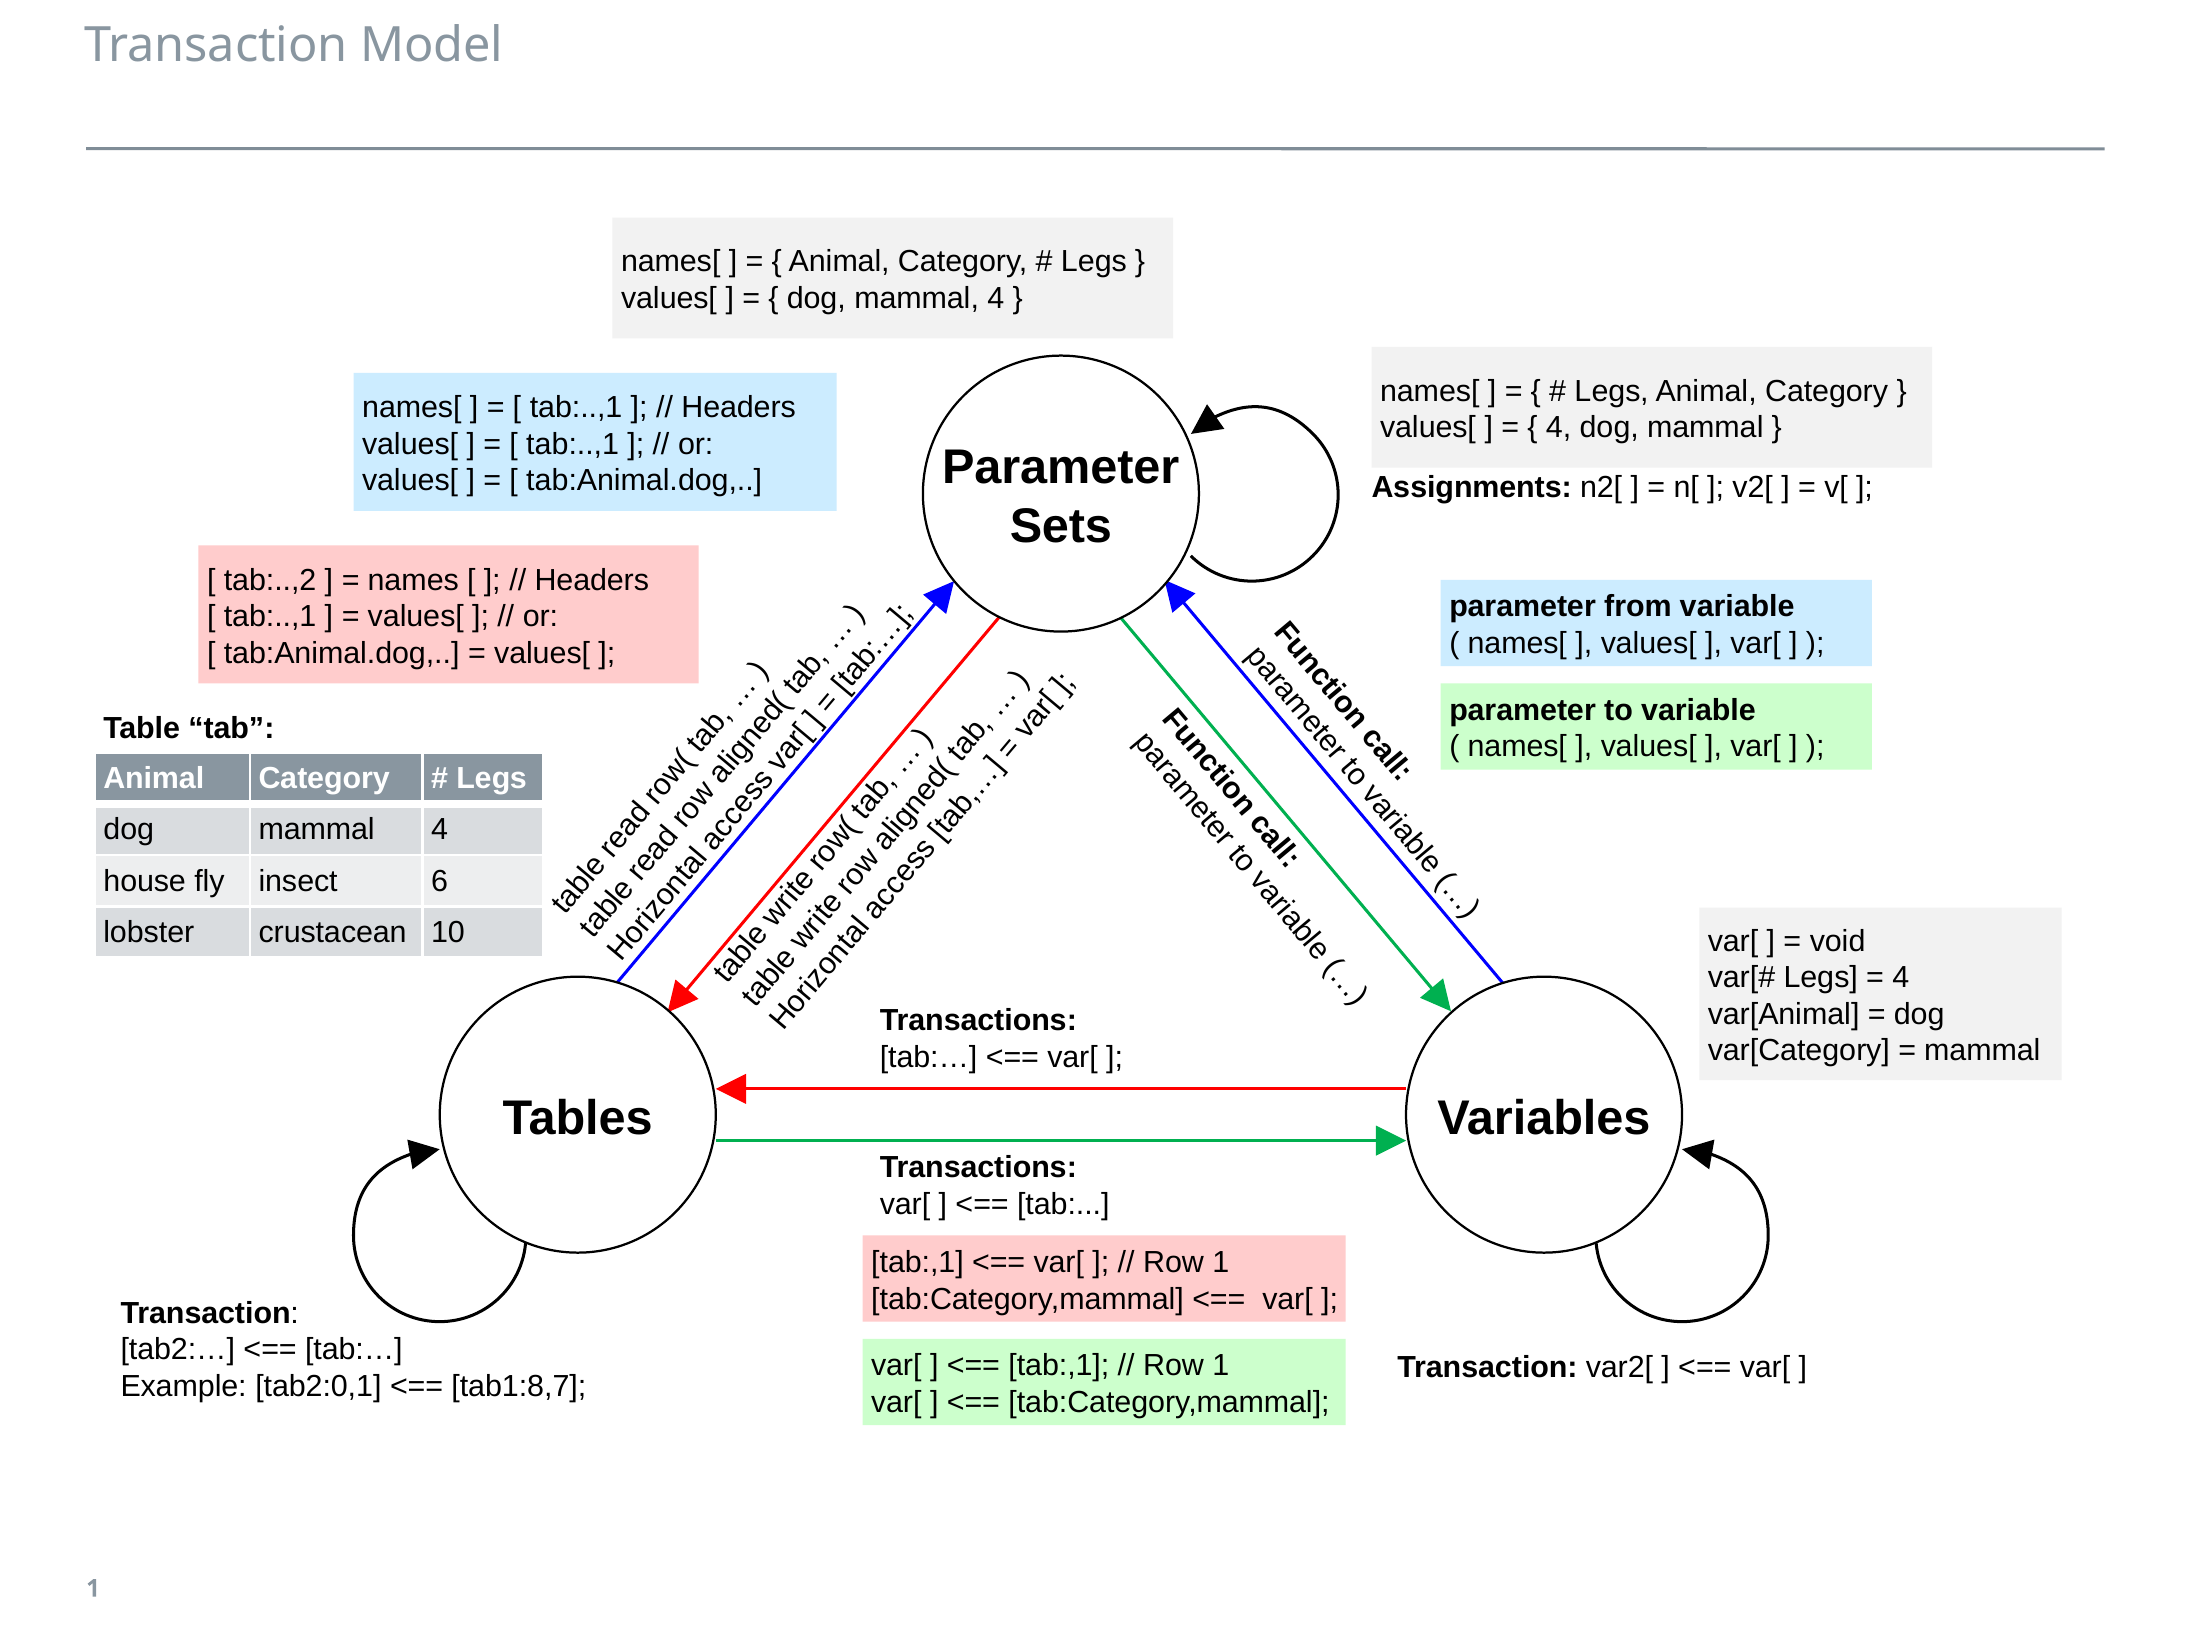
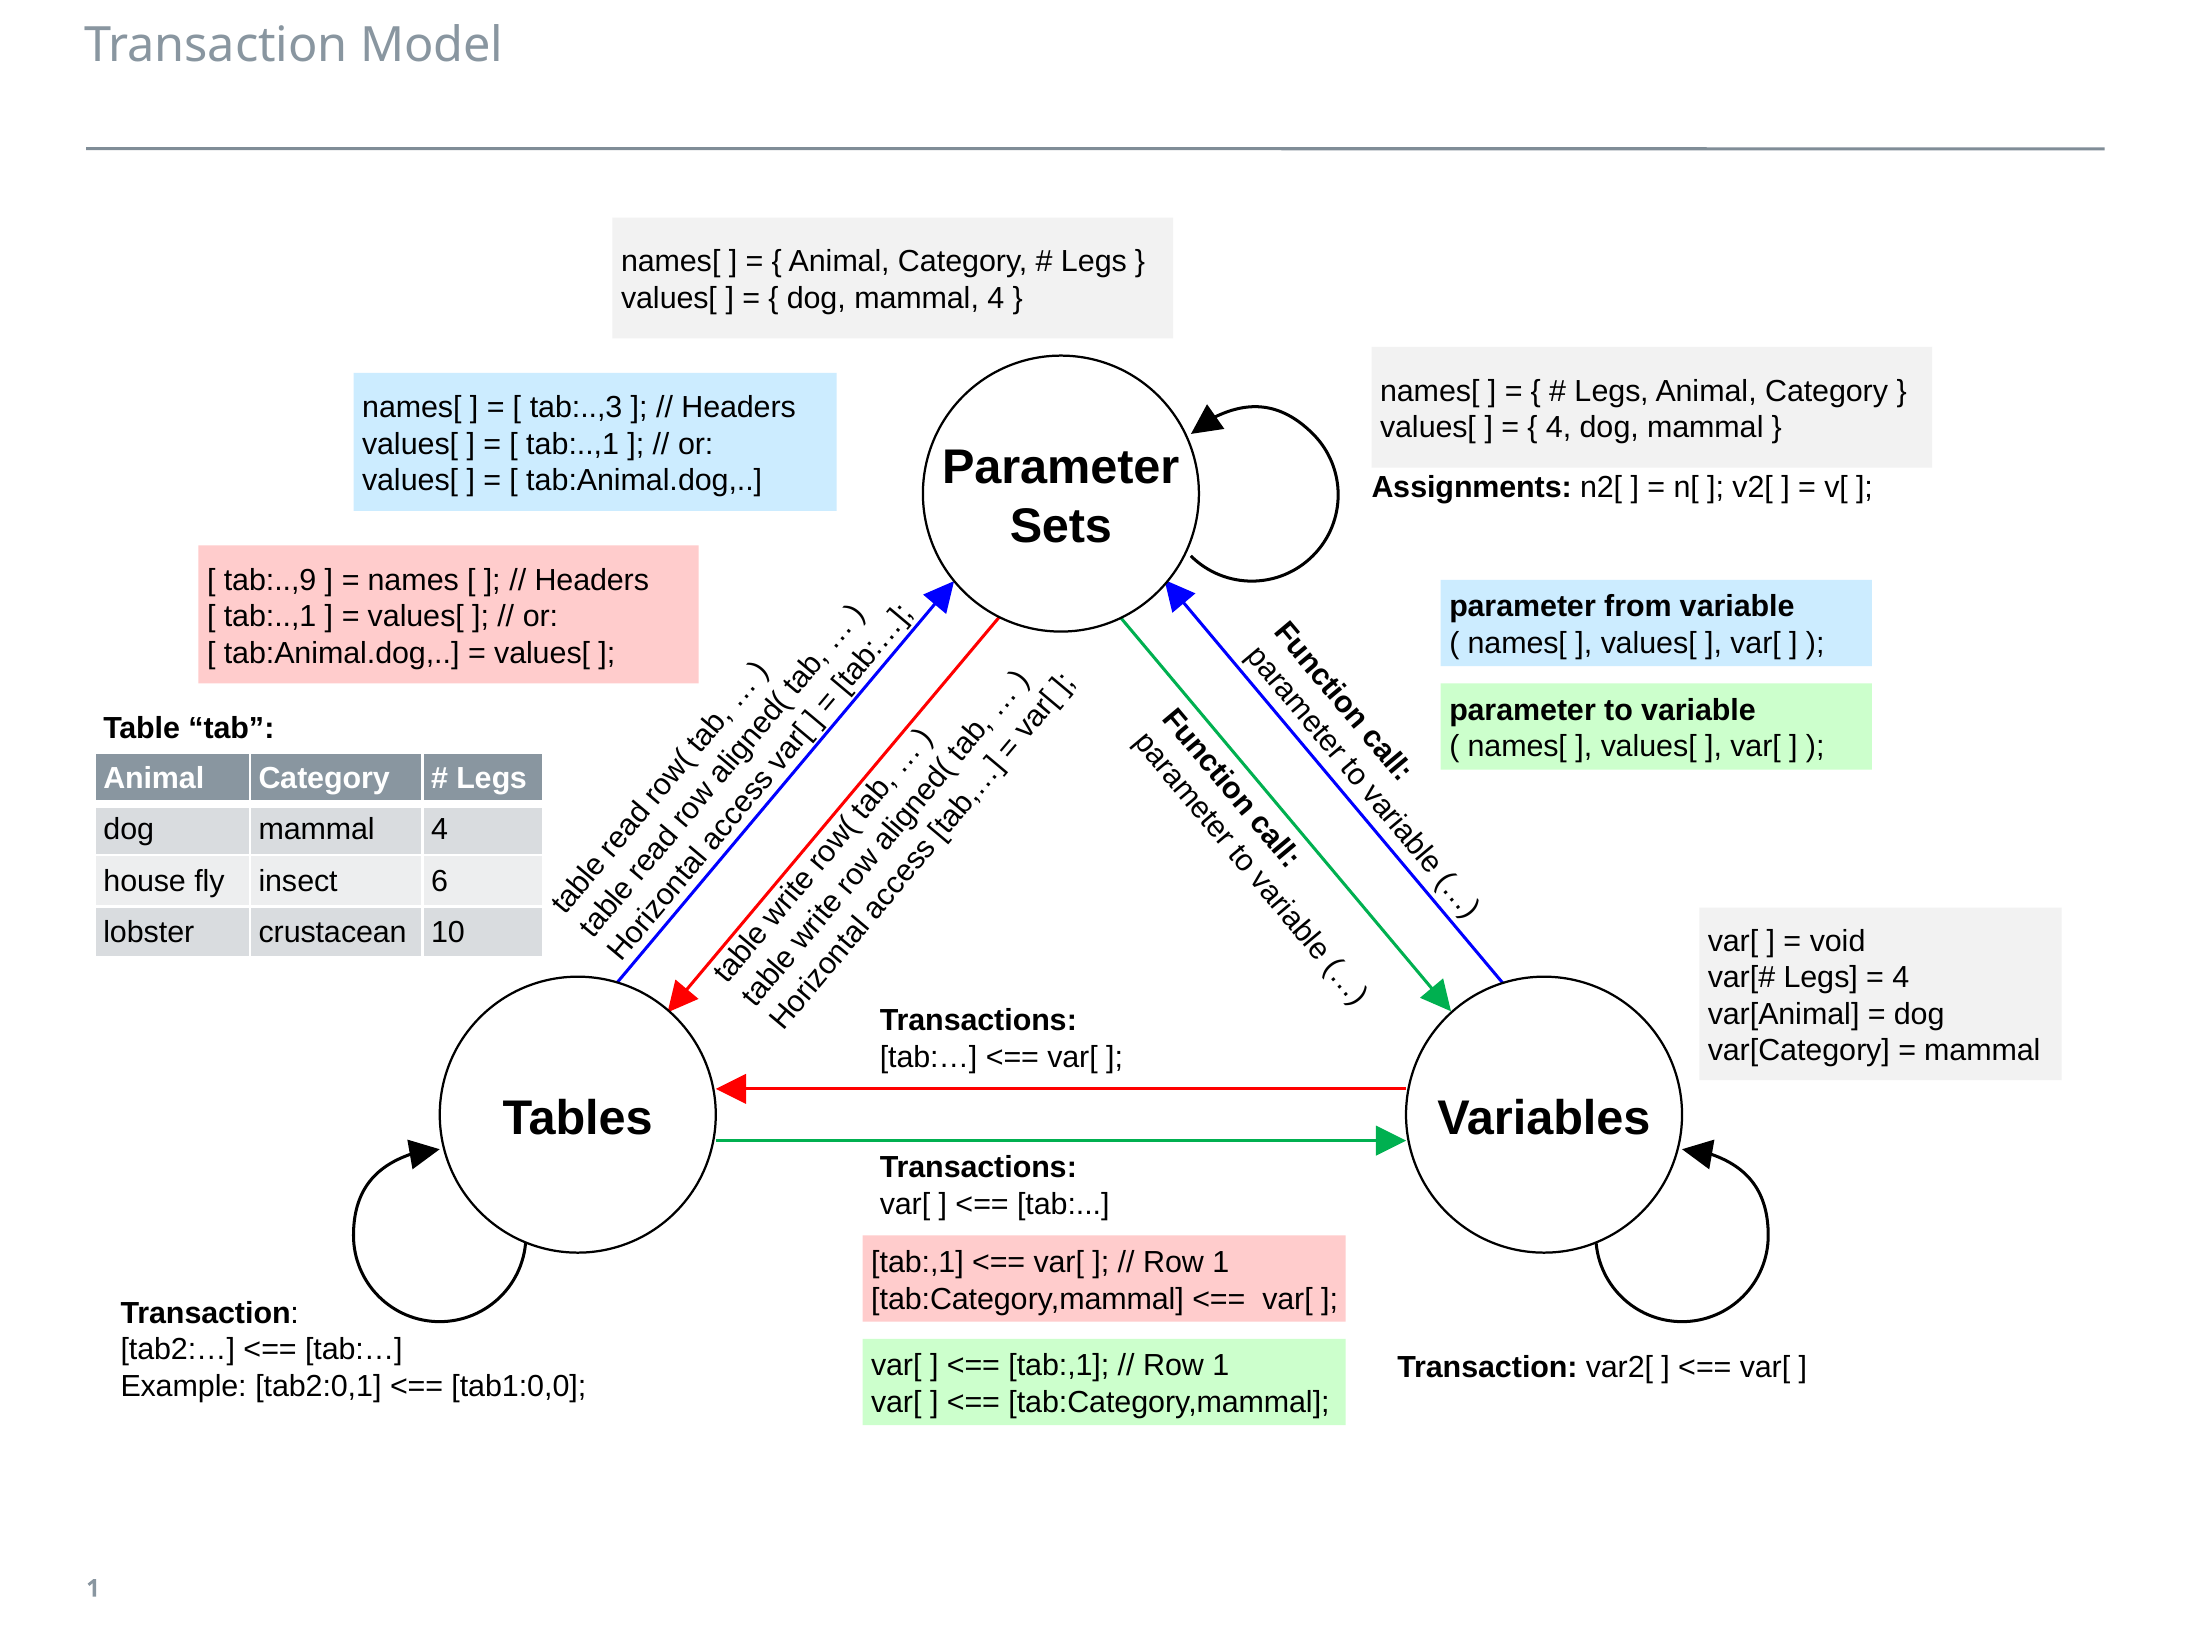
tab:..,1 at (576, 408): tab:..,1 -> tab:..,3
tab:..,2: tab:..,2 -> tab:..,9
tab1:8,7: tab1:8,7 -> tab1:0,0
